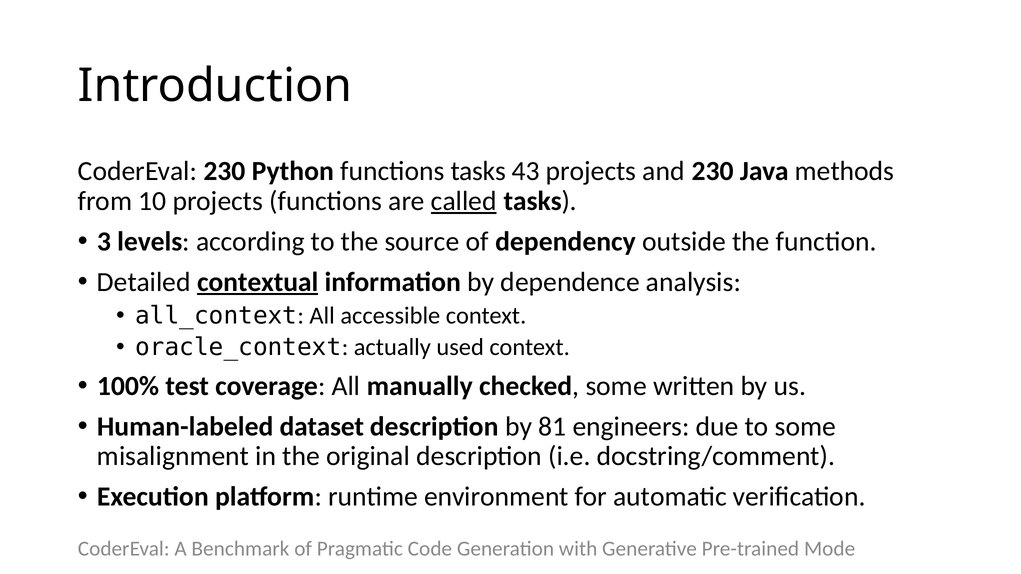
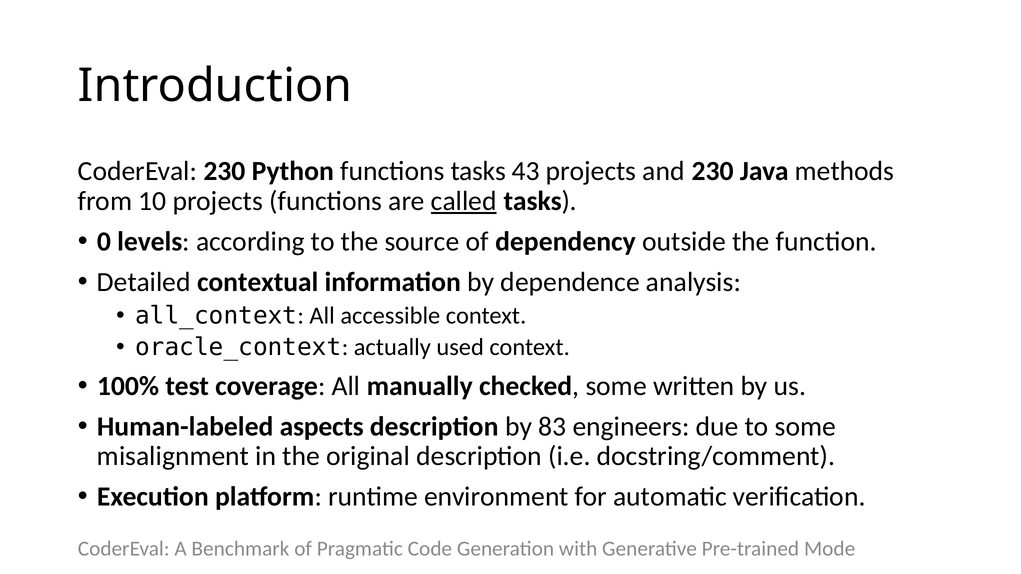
3: 3 -> 0
contextual underline: present -> none
dataset: dataset -> aspects
81: 81 -> 83
